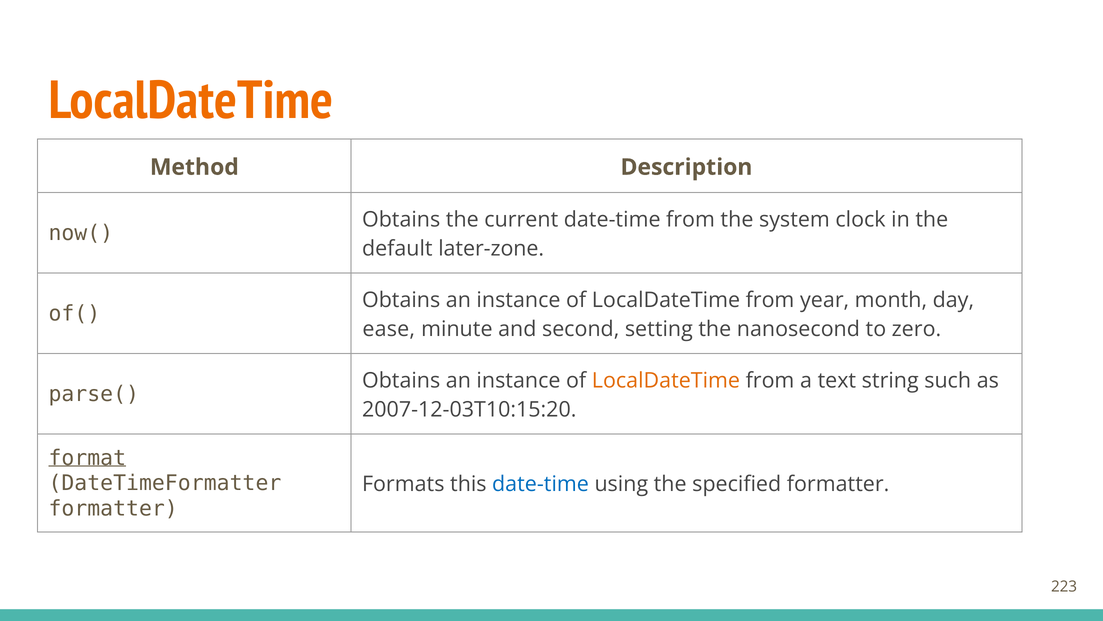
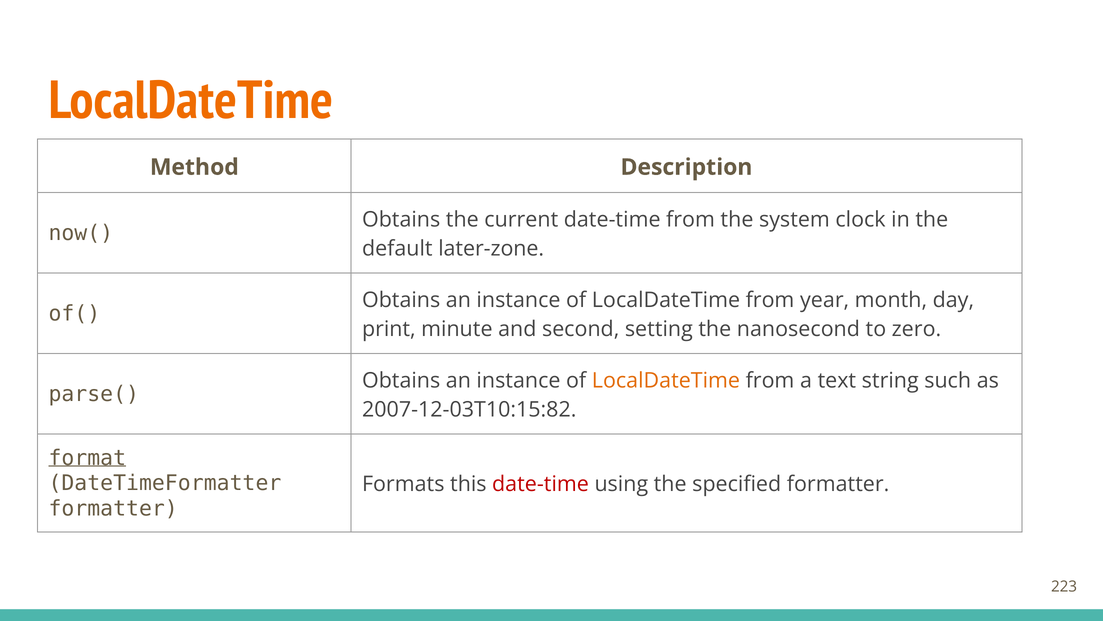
ease: ease -> print
2007-12-03T10:15:20: 2007-12-03T10:15:20 -> 2007-12-03T10:15:82
date-time at (540, 484) colour: blue -> red
